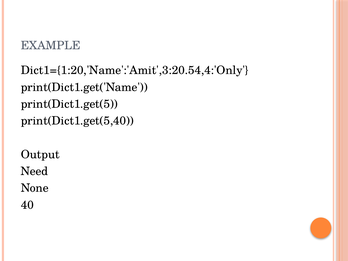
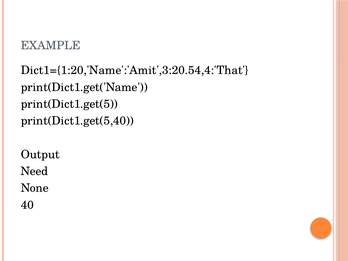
Dict1={1:20,'Name':'Amit',3:20.54,4:'Only: Dict1={1:20,'Name':'Amit',3:20.54,4:'Only -> Dict1={1:20,'Name':'Amit',3:20.54,4:'That
